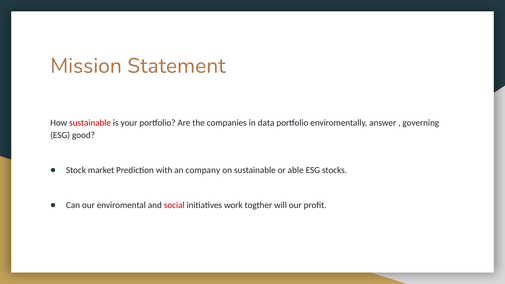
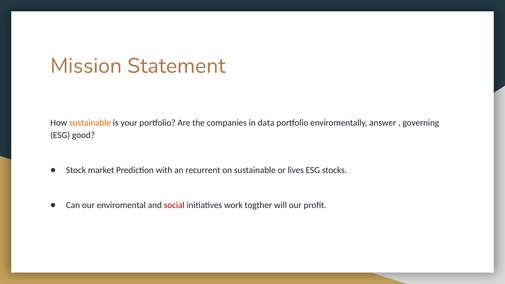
sustainable at (90, 123) colour: red -> orange
company: company -> recurrent
able: able -> lives
